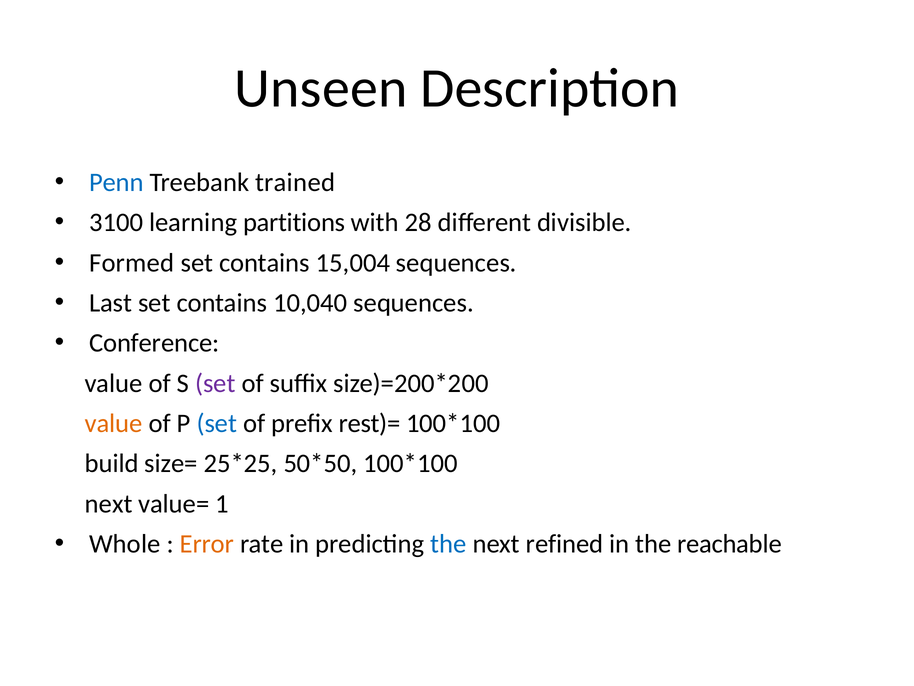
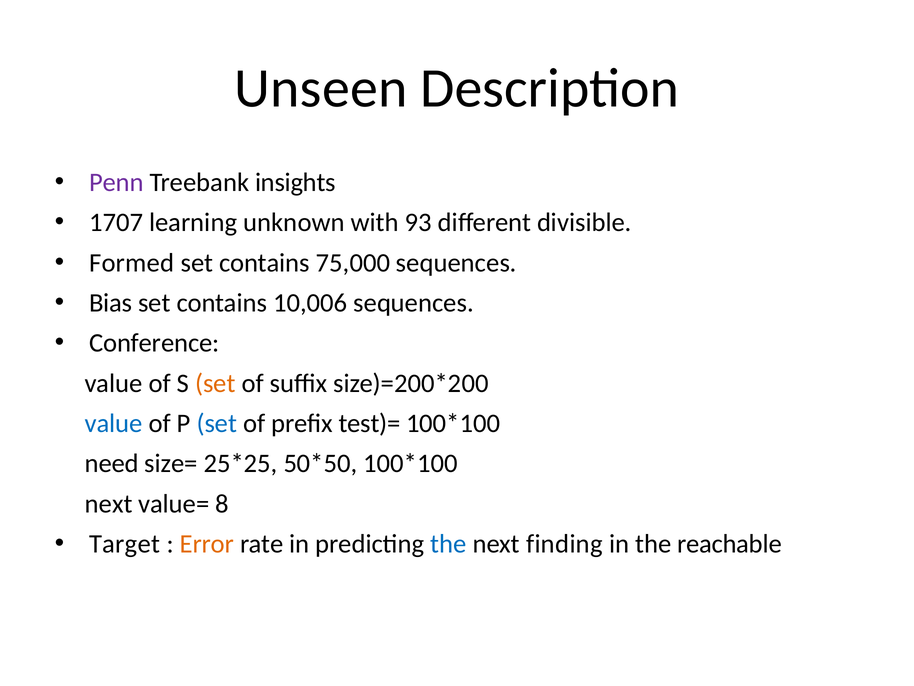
Penn colour: blue -> purple
trained: trained -> insights
3100: 3100 -> 1707
partitions: partitions -> unknown
28: 28 -> 93
15,004: 15,004 -> 75,000
Last: Last -> Bias
10,040: 10,040 -> 10,006
set at (215, 383) colour: purple -> orange
value at (114, 423) colour: orange -> blue
rest)=: rest)= -> test)=
build: build -> need
1: 1 -> 8
Whole: Whole -> Target
refined: refined -> finding
